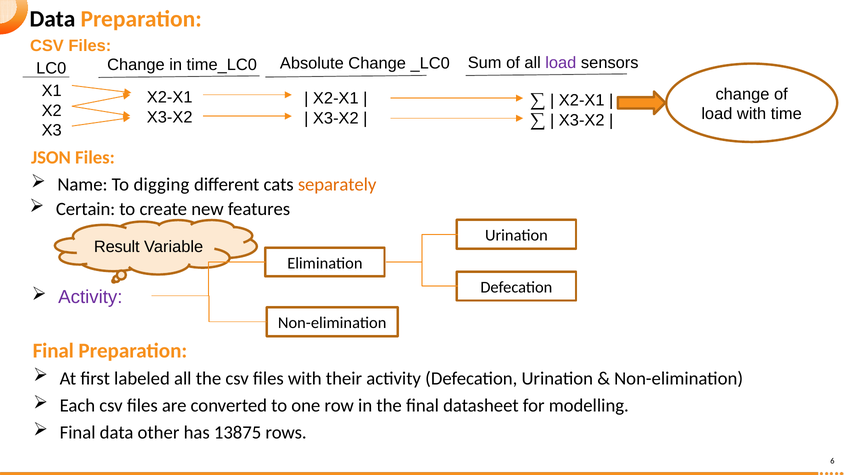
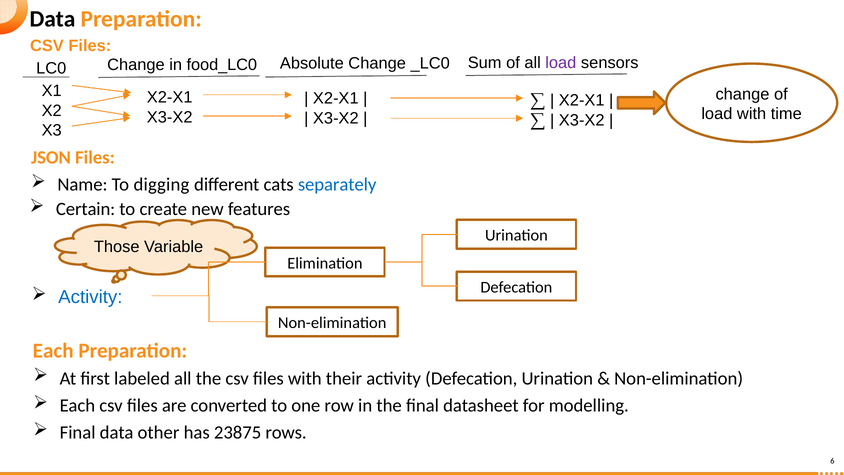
time_LC0: time_LC0 -> food_LC0
separately colour: orange -> blue
Result: Result -> Those
Activity at (90, 297) colour: purple -> blue
Final at (53, 351): Final -> Each
13875: 13875 -> 23875
